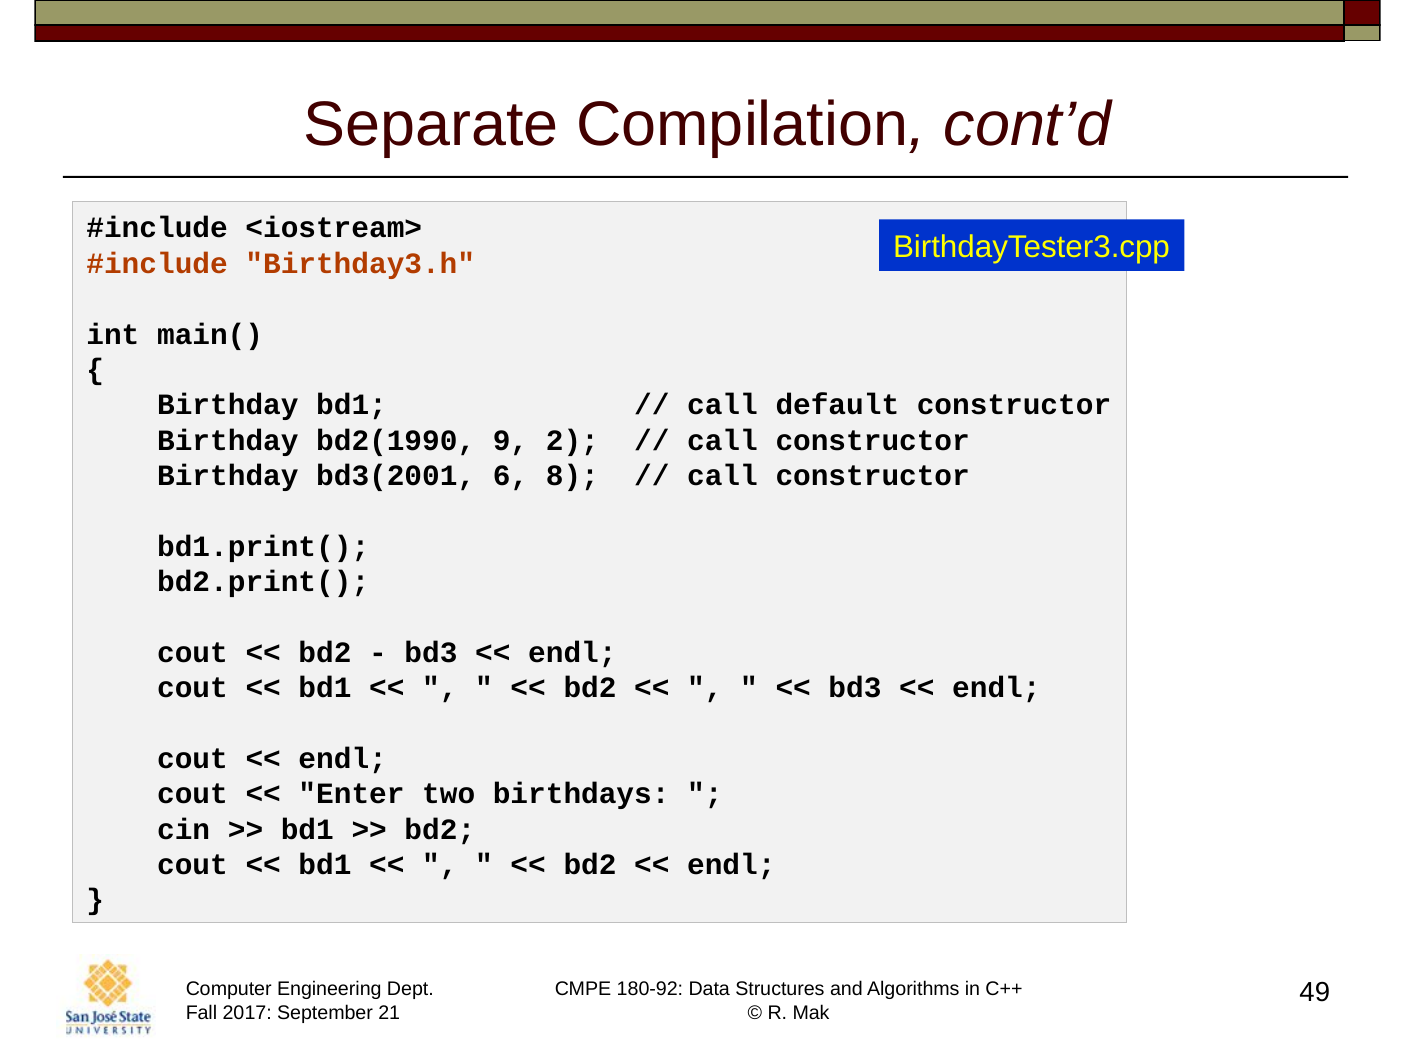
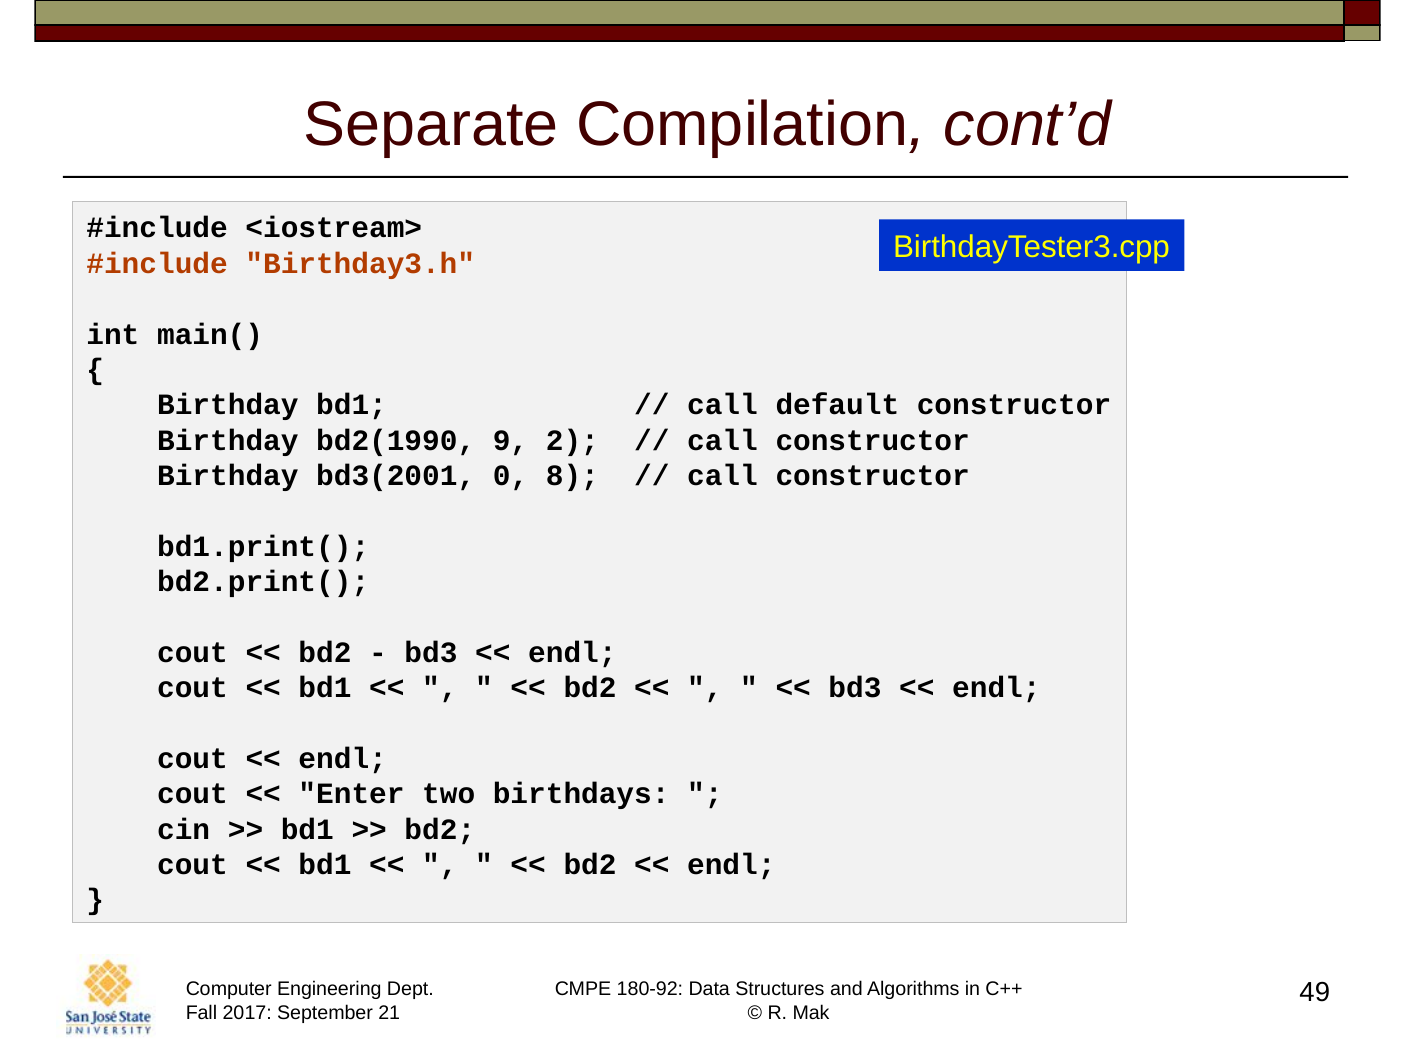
6: 6 -> 0
